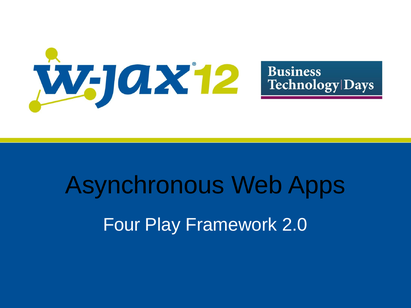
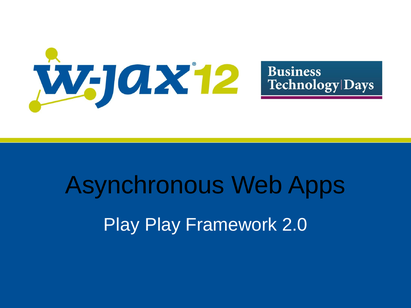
Four at (122, 225): Four -> Play
